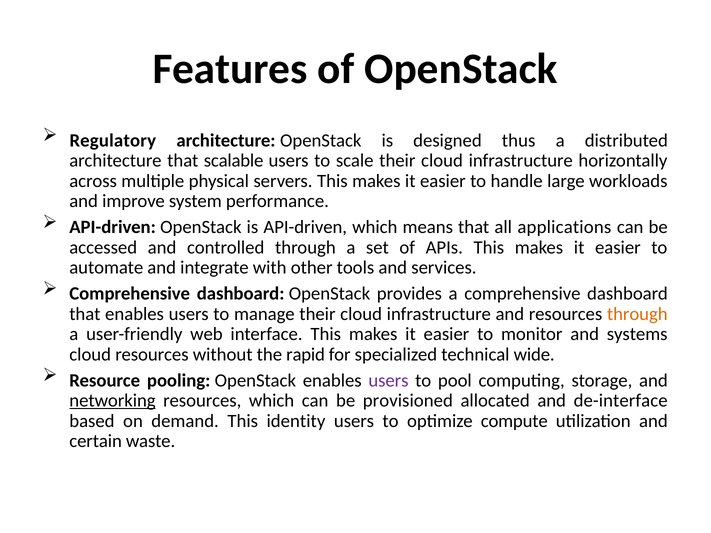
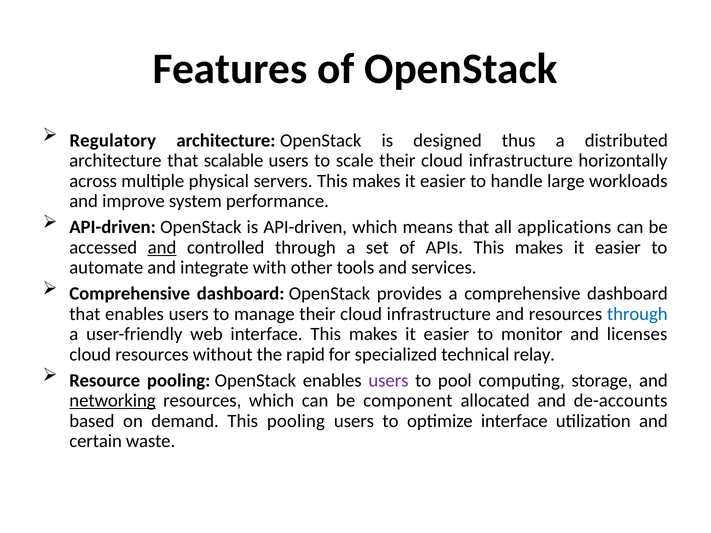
and at (162, 248) underline: none -> present
through at (637, 314) colour: orange -> blue
systems: systems -> licenses
wide: wide -> relay
provisioned: provisioned -> component
de-interface: de-interface -> de-accounts
This identity: identity -> pooling
optimize compute: compute -> interface
